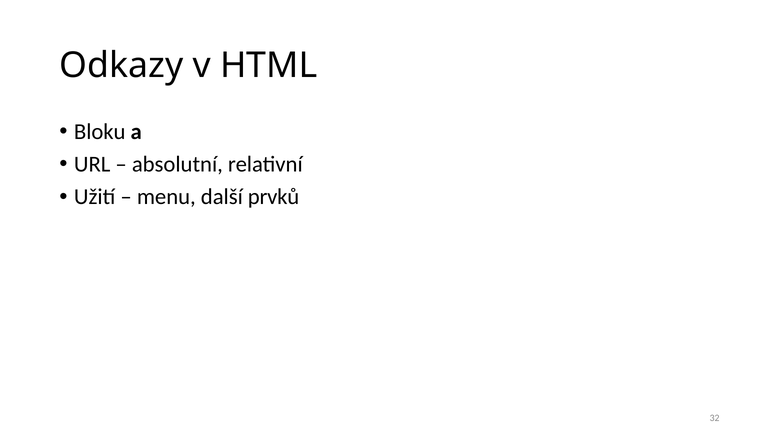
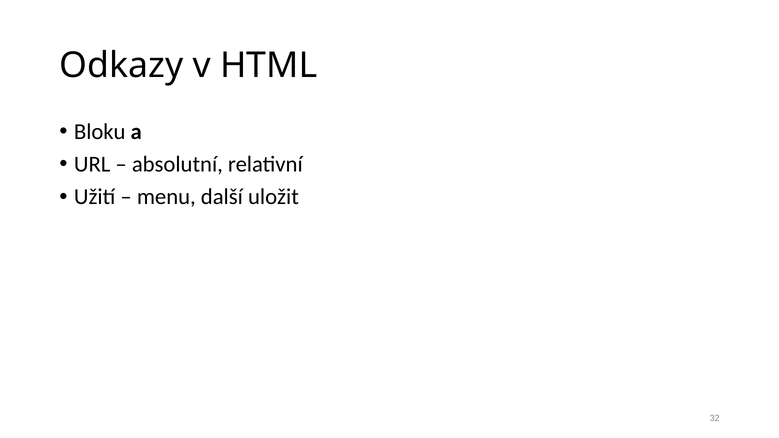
prvků: prvků -> uložit
